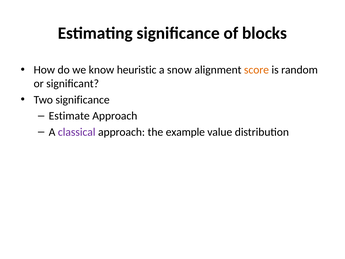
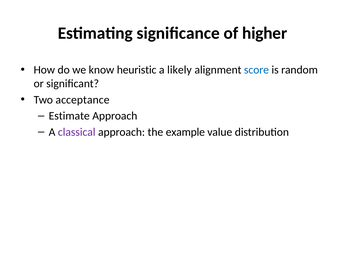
blocks: blocks -> higher
snow: snow -> likely
score colour: orange -> blue
Two significance: significance -> acceptance
